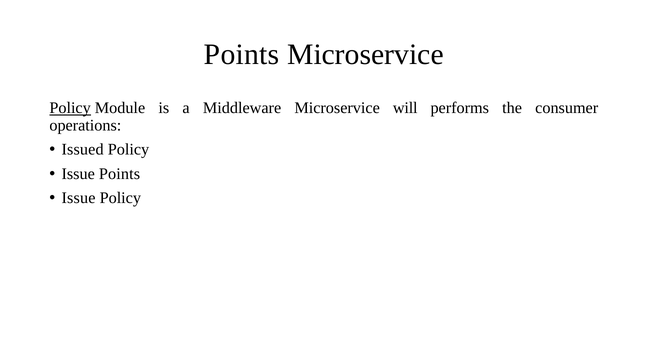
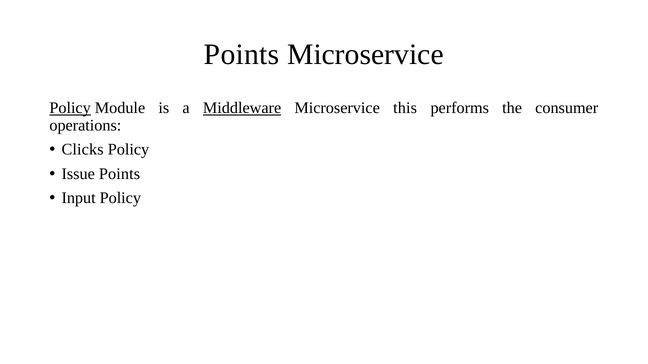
Middleware underline: none -> present
will: will -> this
Issued: Issued -> Clicks
Issue at (78, 198): Issue -> Input
